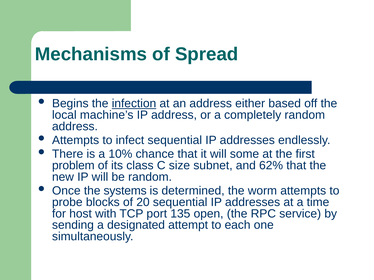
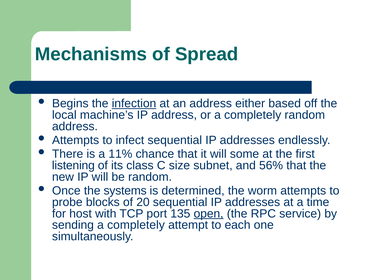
10%: 10% -> 11%
problem: problem -> listening
62%: 62% -> 56%
open underline: none -> present
sending a designated: designated -> completely
